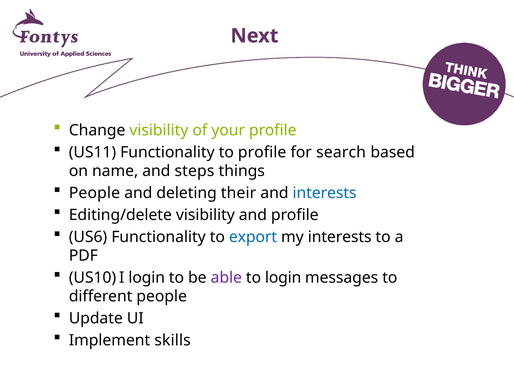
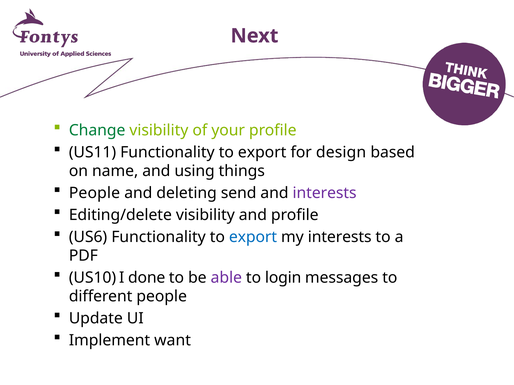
Change colour: black -> green
US11 Functionality to profile: profile -> export
search: search -> design
steps: steps -> using
their: their -> send
interests at (325, 193) colour: blue -> purple
I login: login -> done
skills: skills -> want
